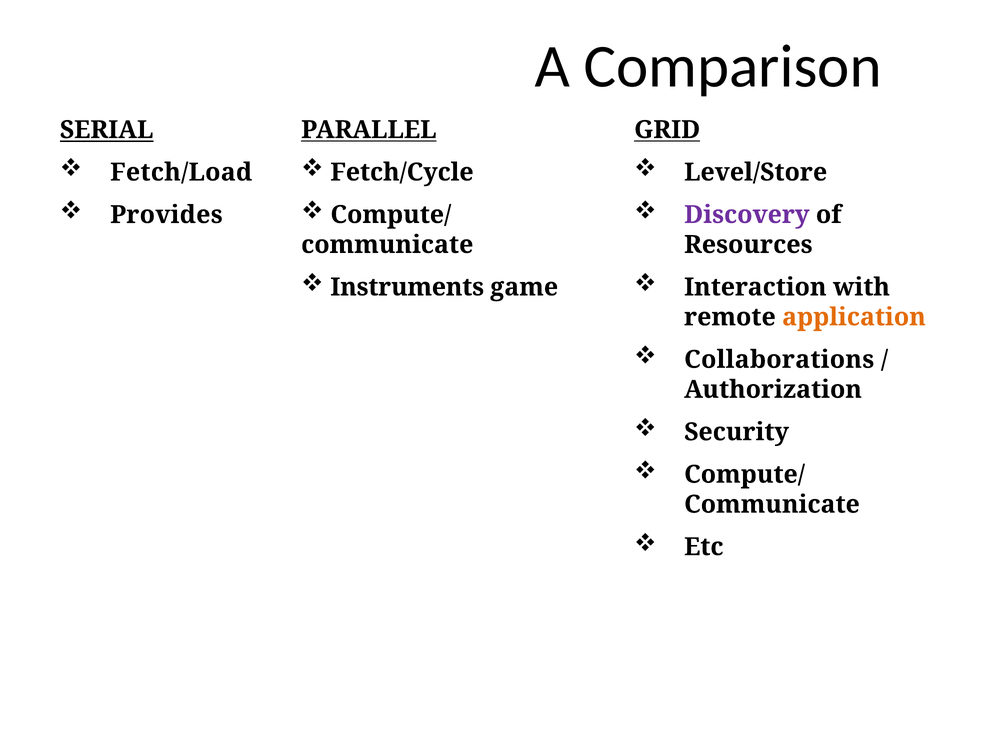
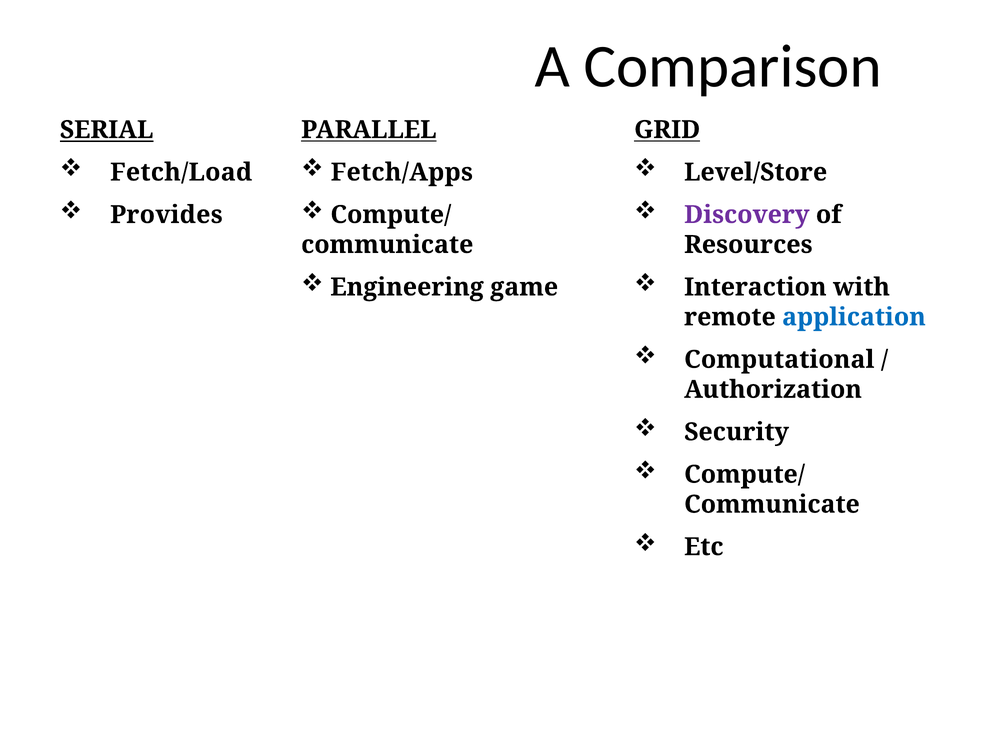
Fetch/Cycle: Fetch/Cycle -> Fetch/Apps
Instruments: Instruments -> Engineering
application colour: orange -> blue
Collaborations: Collaborations -> Computational
